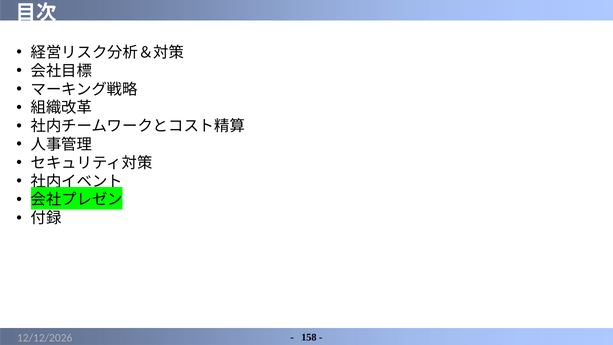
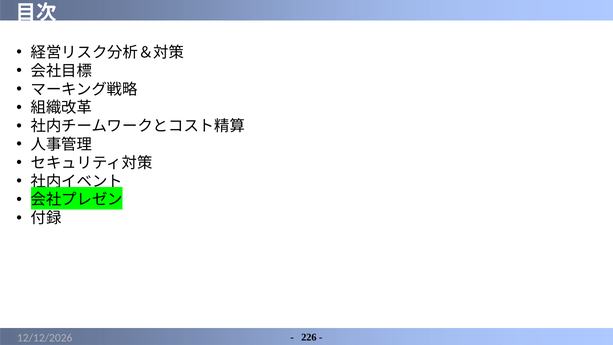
158: 158 -> 226
